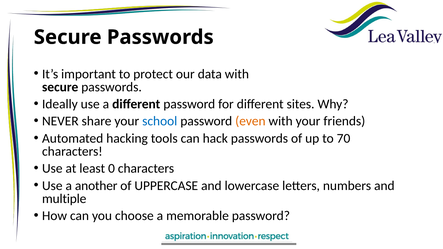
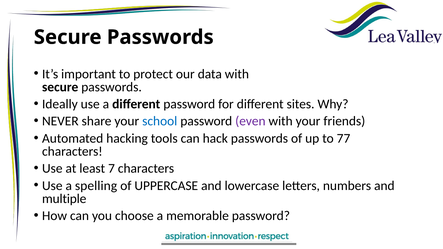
even colour: orange -> purple
70: 70 -> 77
0: 0 -> 7
another: another -> spelling
